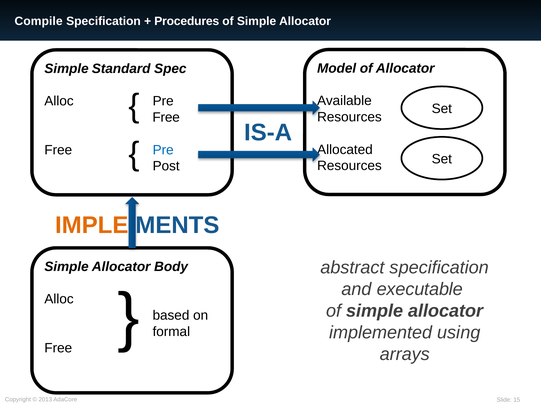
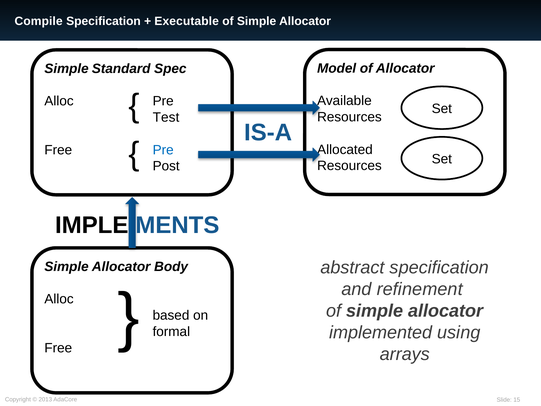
Procedures: Procedures -> Executable
Free at (166, 117): Free -> Test
IMPLE colour: orange -> black
executable: executable -> refinement
